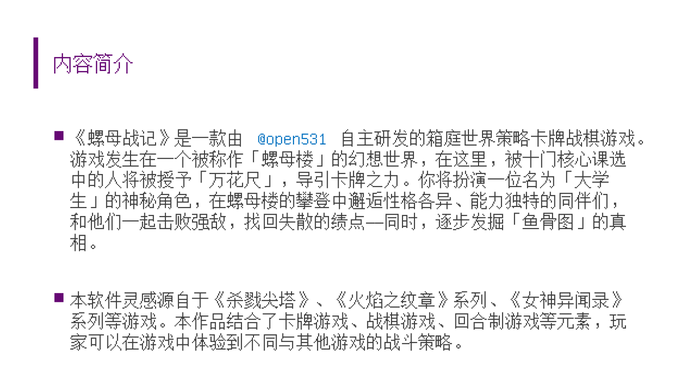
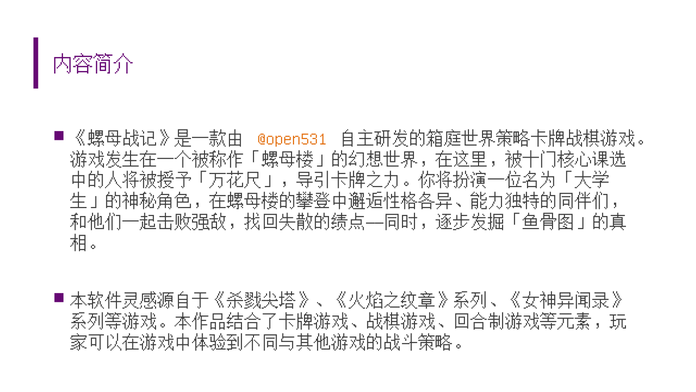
@open531 colour: blue -> orange
